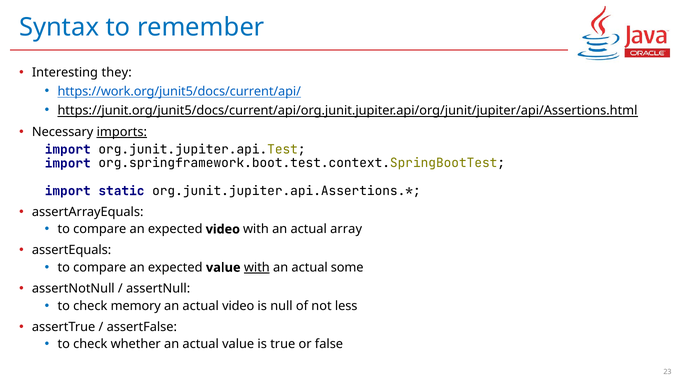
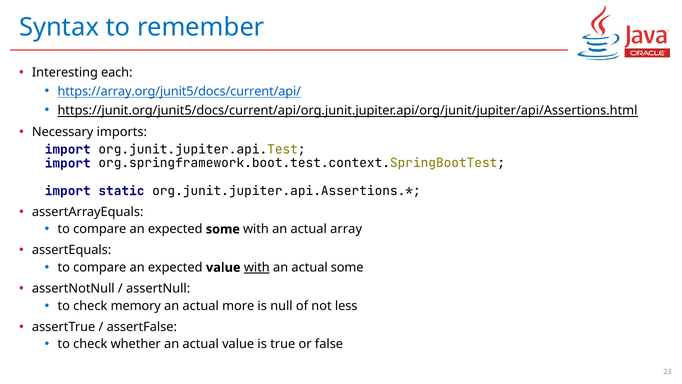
they: they -> each
https://work.org/junit5/docs/current/api/: https://work.org/junit5/docs/current/api/ -> https://array.org/junit5/docs/current/api/
imports underline: present -> none
expected video: video -> some
actual video: video -> more
